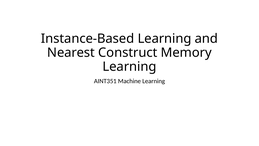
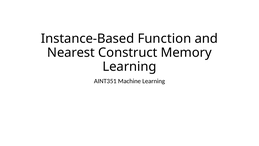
Instance-Based Learning: Learning -> Function
